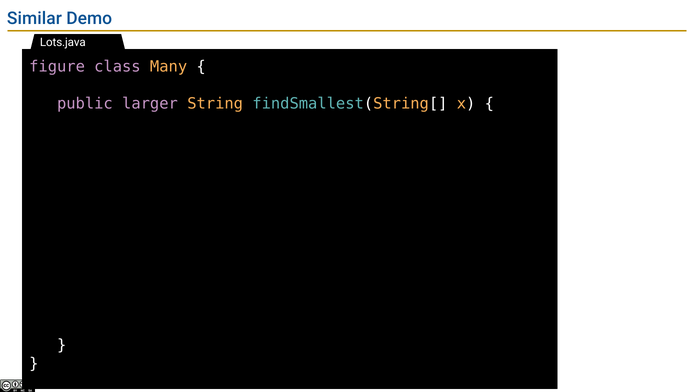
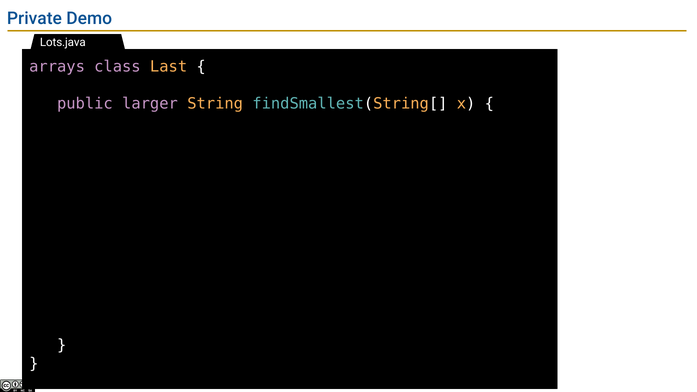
Similar: Similar -> Private
figure: figure -> arrays
Many: Many -> Last
